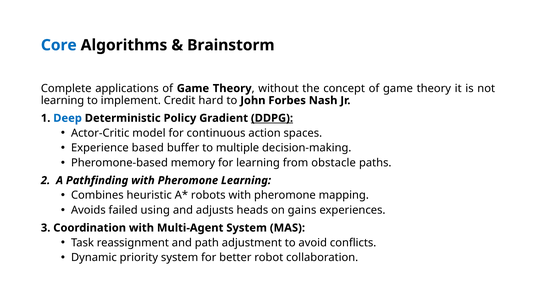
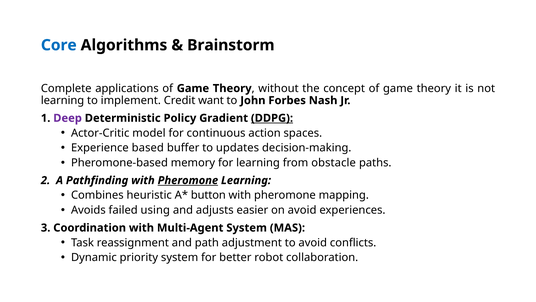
hard: hard -> want
Deep colour: blue -> purple
multiple: multiple -> updates
Pheromone at (188, 180) underline: none -> present
robots: robots -> button
heads: heads -> easier
on gains: gains -> avoid
